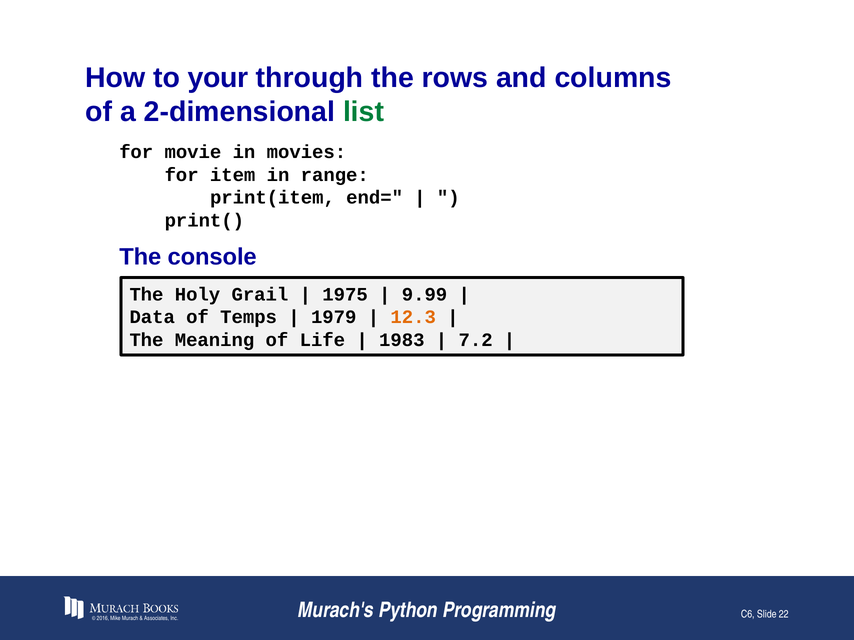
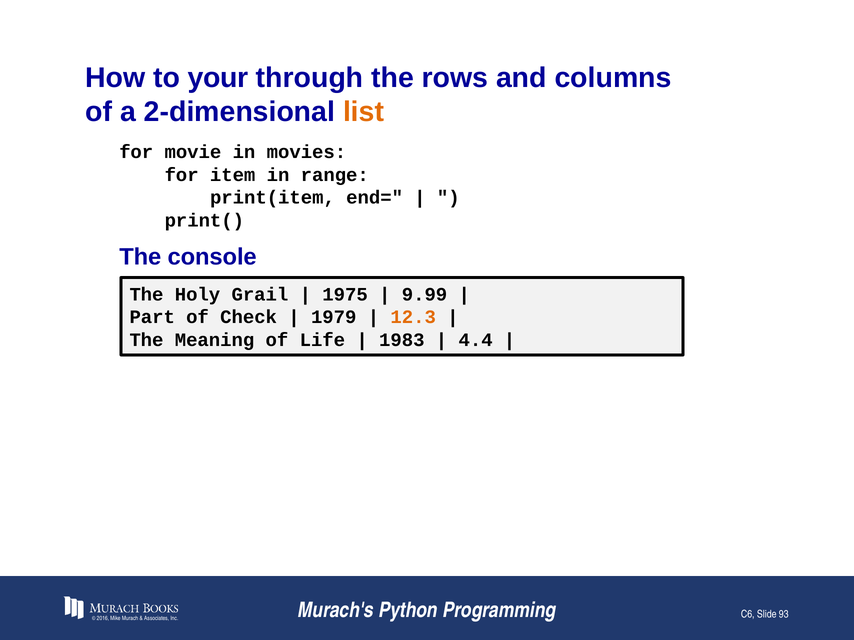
list colour: green -> orange
Data: Data -> Part
Temps: Temps -> Check
7.2: 7.2 -> 4.4
22: 22 -> 93
